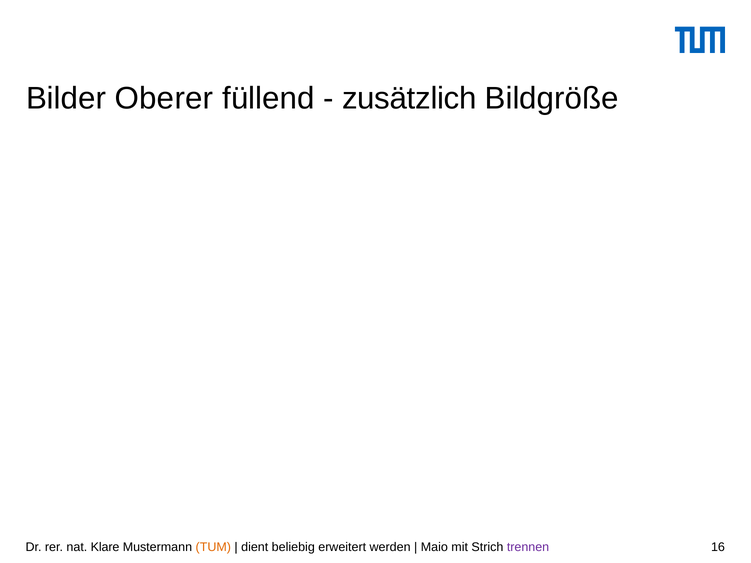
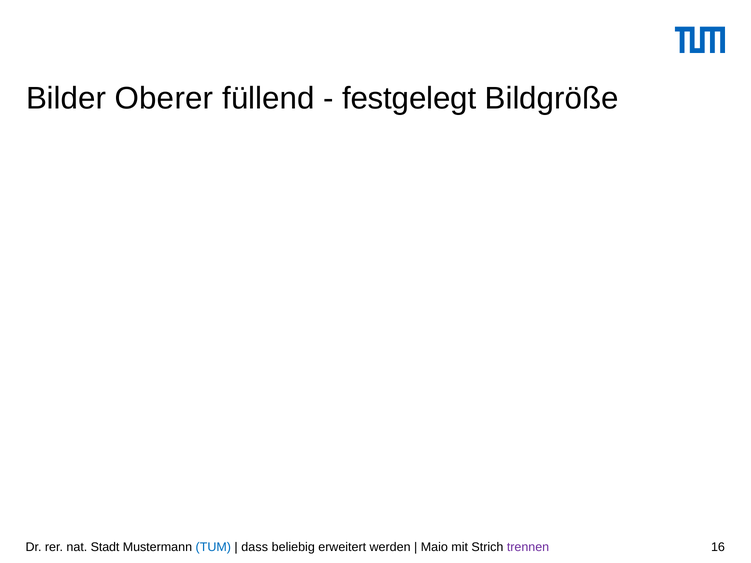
zusätzlich: zusätzlich -> festgelegt
Klare: Klare -> Stadt
TUM colour: orange -> blue
dient: dient -> dass
